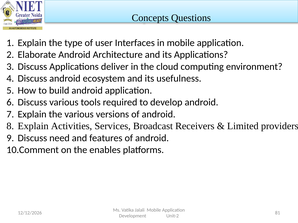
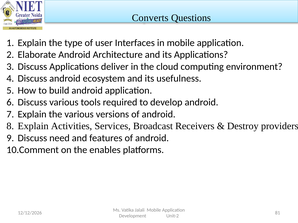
Concepts: Concepts -> Converts
Limited: Limited -> Destroy
